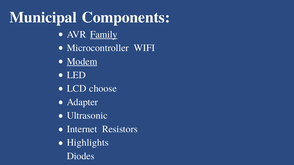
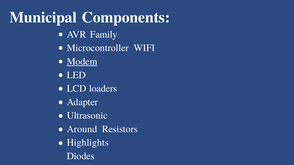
Family underline: present -> none
choose: choose -> loaders
Internet: Internet -> Around
